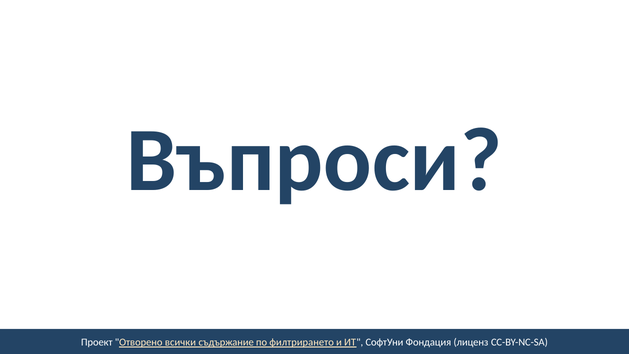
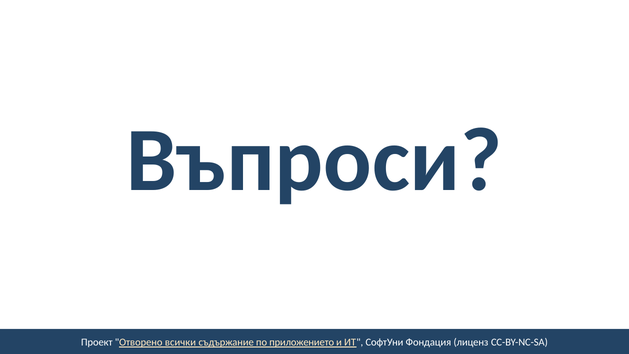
филтрирането: филтрирането -> приложението
